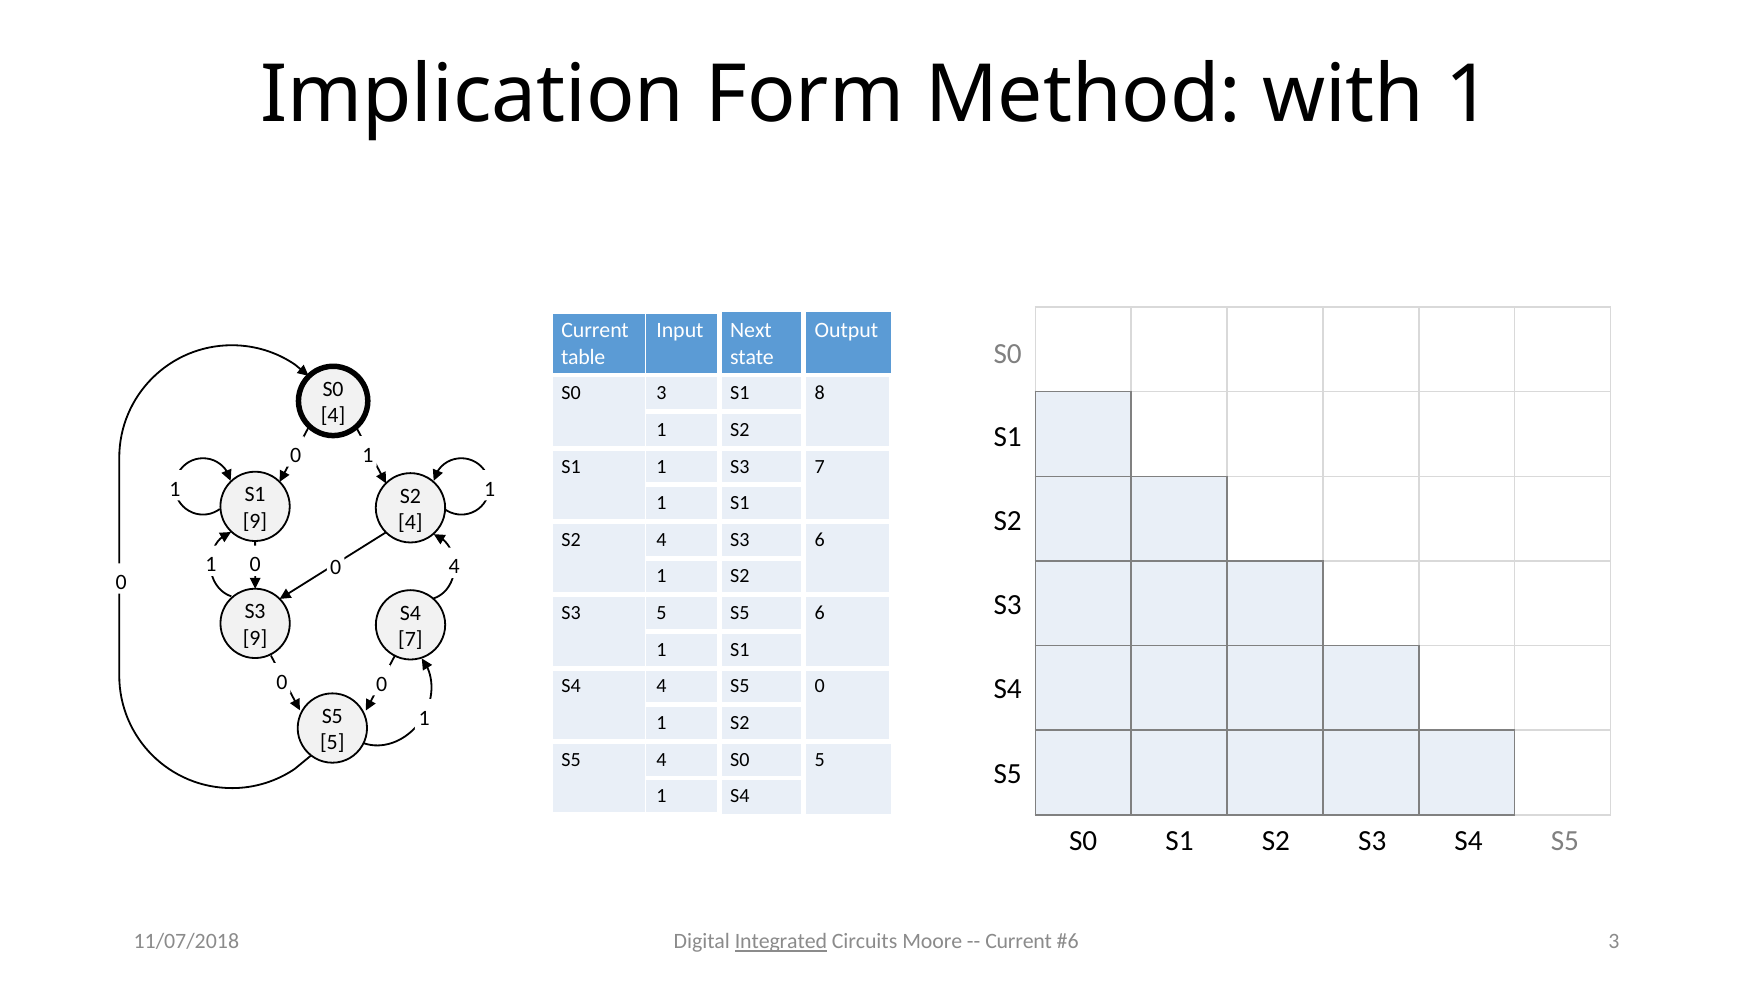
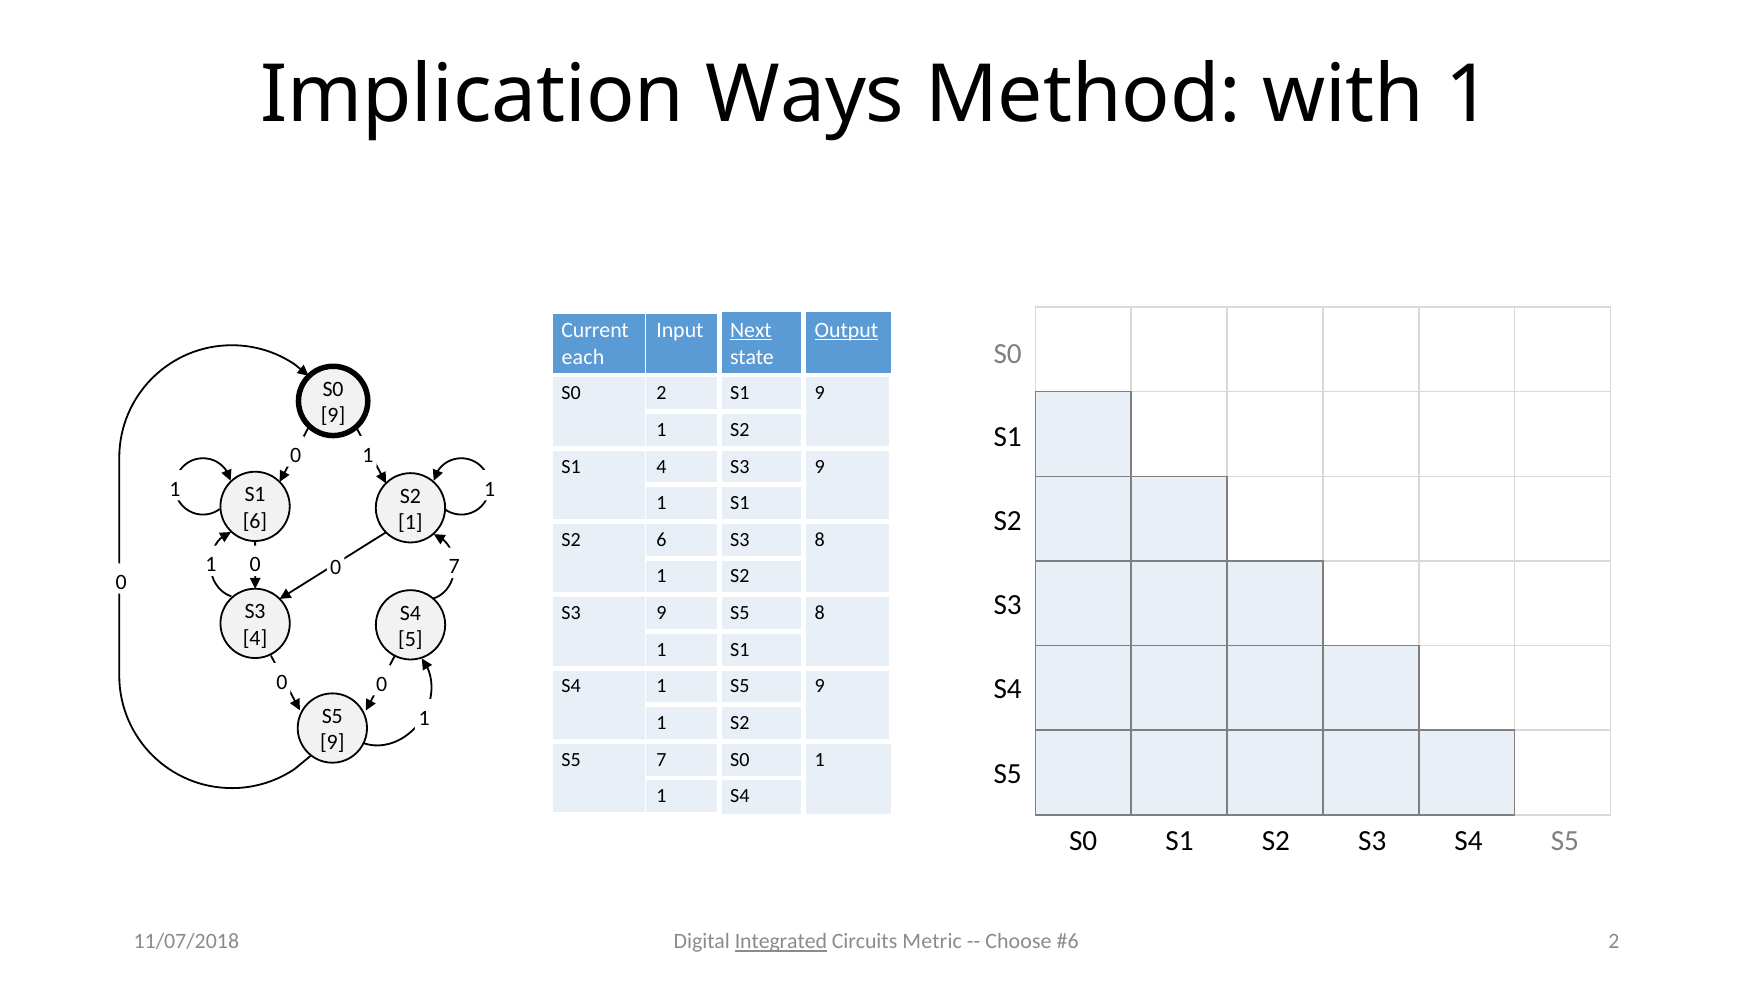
Form: Form -> Ways
Next underline: none -> present
Output underline: none -> present
table: table -> each
S0 3: 3 -> 2
S1 8: 8 -> 9
4 at (333, 416): 4 -> 9
S1 1: 1 -> 4
7 at (820, 466): 7 -> 9
9 at (255, 521): 9 -> 6
4 at (410, 522): 4 -> 1
4 at (661, 540): 4 -> 6
S3 6: 6 -> 8
1 4: 4 -> 7
5 at (661, 613): 5 -> 9
S5 6: 6 -> 8
9 at (255, 638): 9 -> 4
7 at (410, 639): 7 -> 5
S4 4: 4 -> 1
0 at (820, 686): 0 -> 9
5 at (332, 743): 5 -> 9
S5 4: 4 -> 7
S0 5: 5 -> 1
Moore: Moore -> Metric
Current at (1019, 942): Current -> Choose
3 at (1614, 941): 3 -> 2
